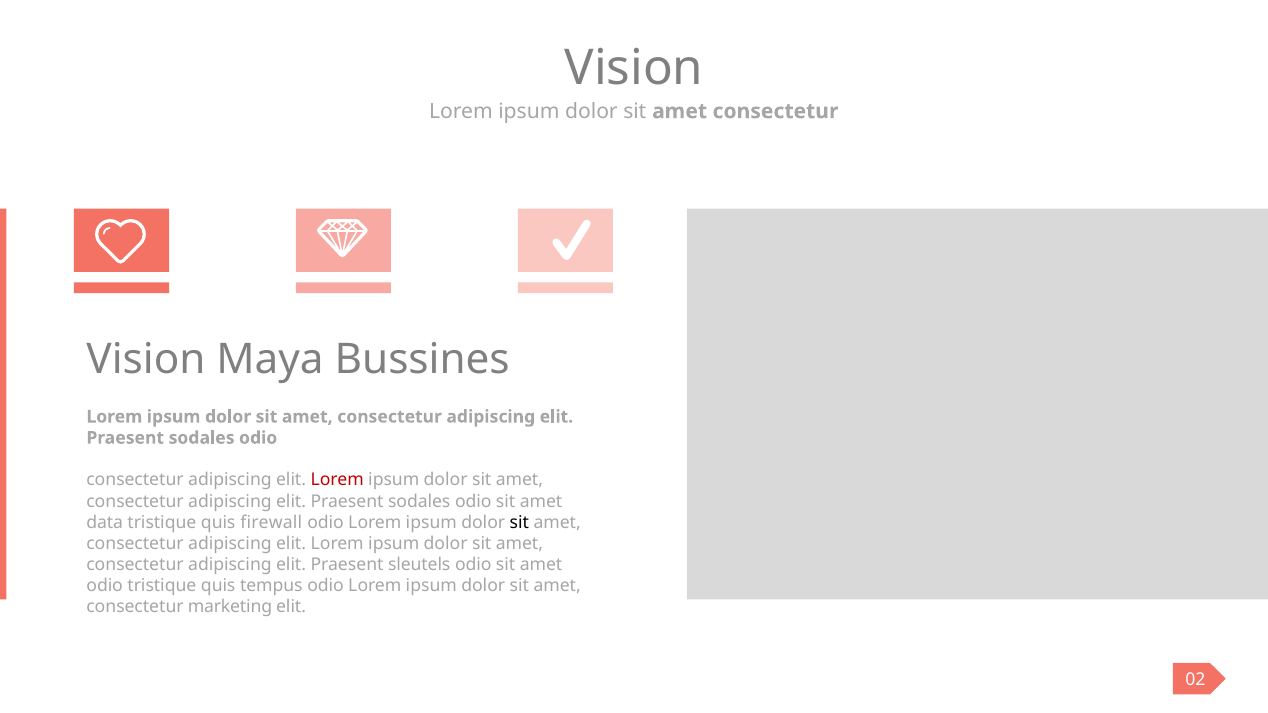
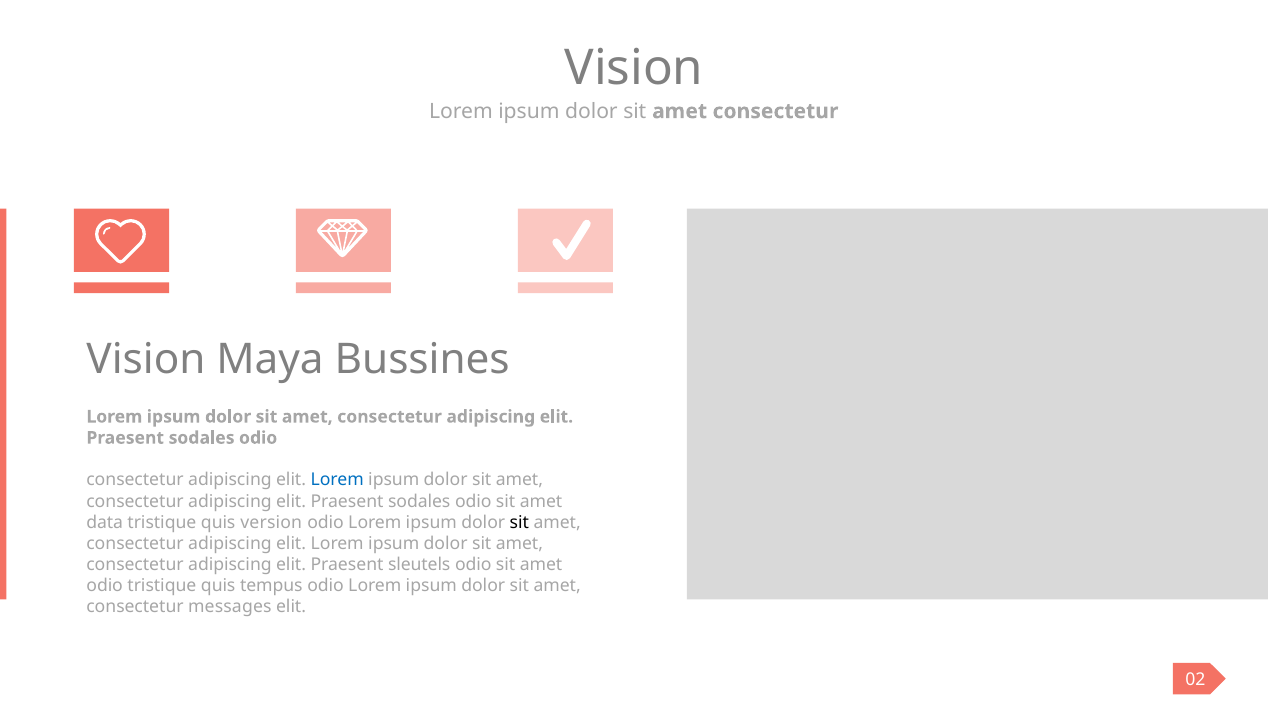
Lorem at (337, 480) colour: red -> blue
firewall: firewall -> version
marketing: marketing -> messages
